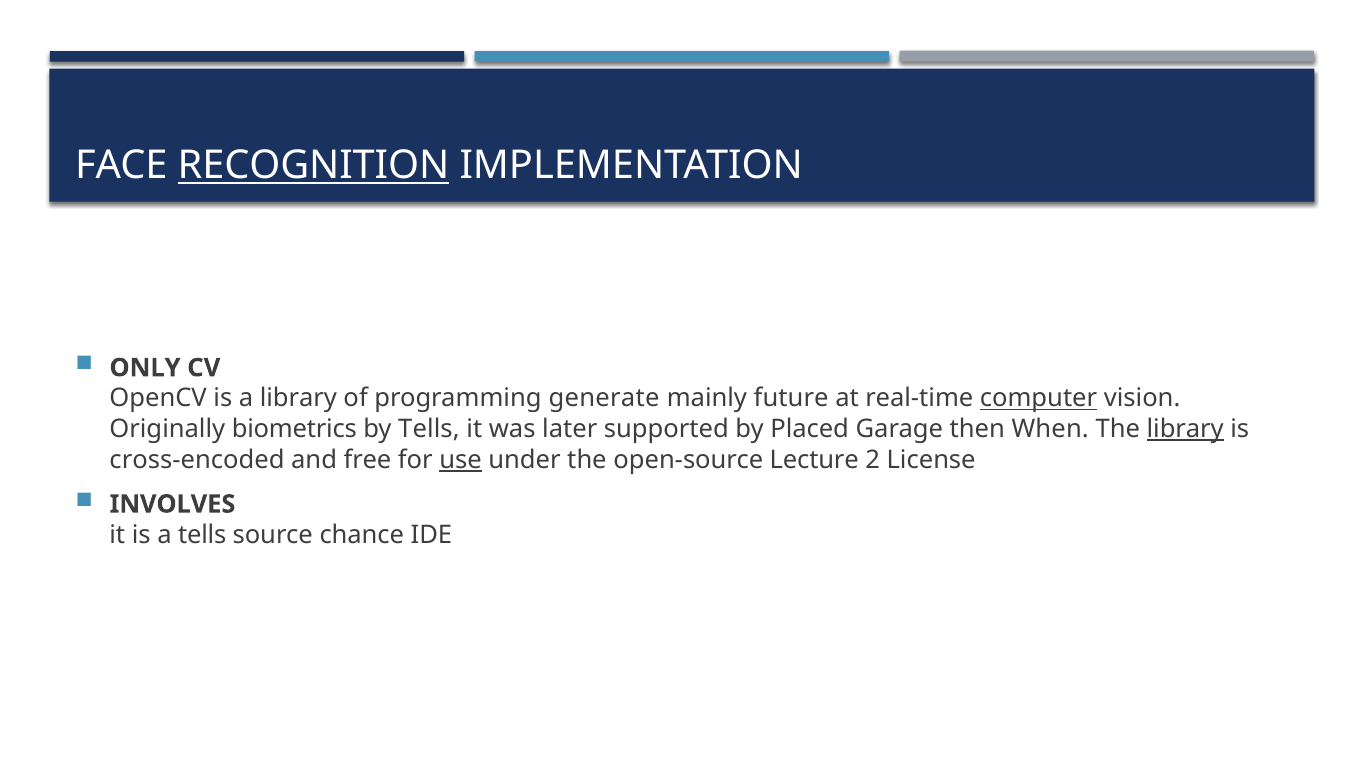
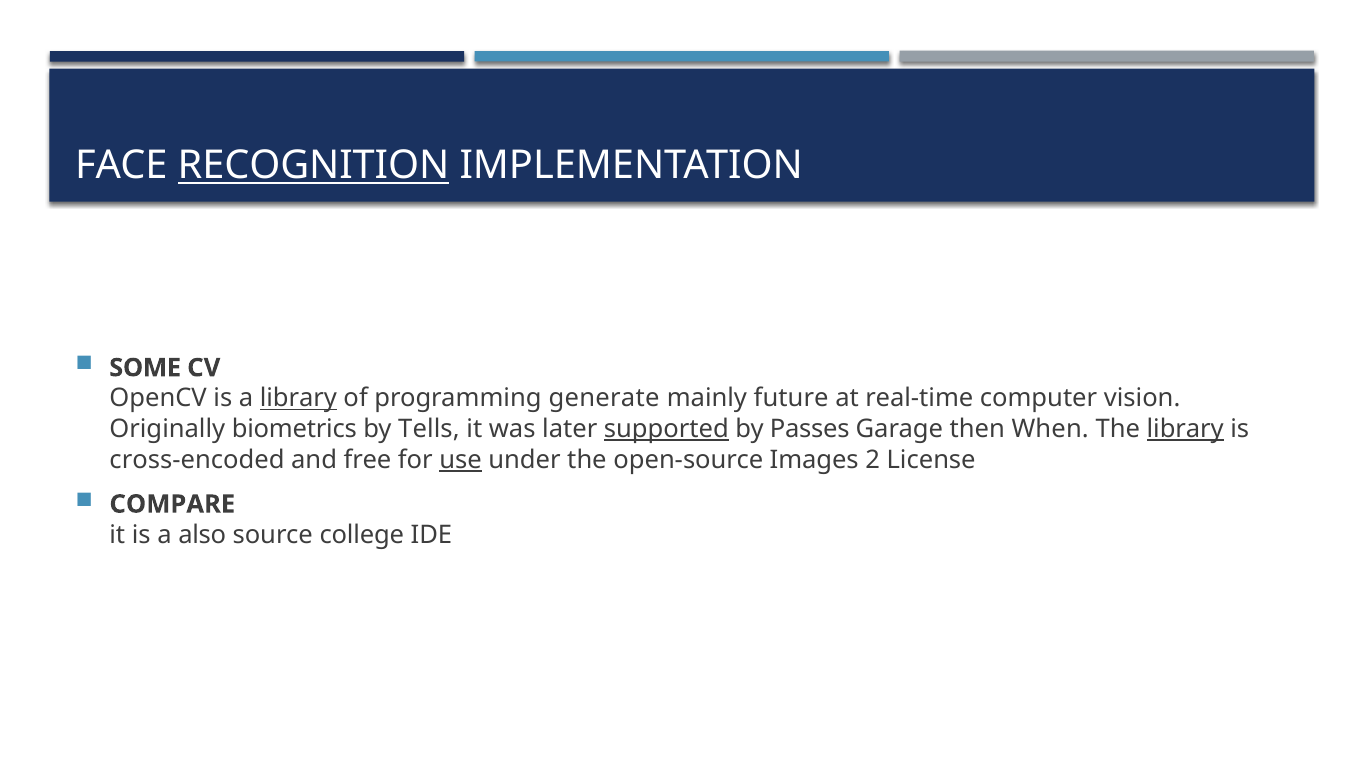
ONLY: ONLY -> SOME
library at (298, 399) underline: none -> present
computer underline: present -> none
supported underline: none -> present
Placed: Placed -> Passes
Lecture: Lecture -> Images
INVOLVES: INVOLVES -> COMPARE
a tells: tells -> also
chance: chance -> college
